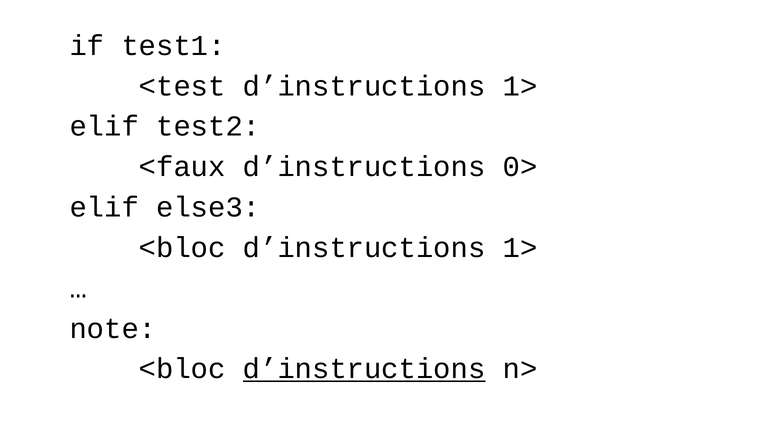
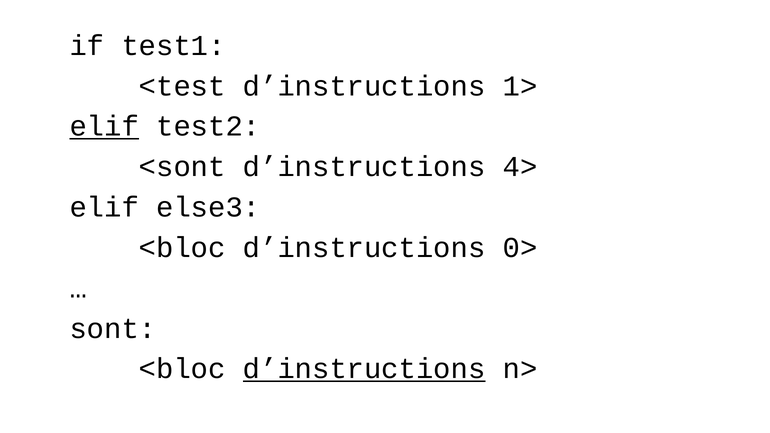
elif at (104, 127) underline: none -> present
<faux: <faux -> <sont
0>: 0> -> 4>
<bloc d’instructions 1>: 1> -> 0>
note: note -> sont
